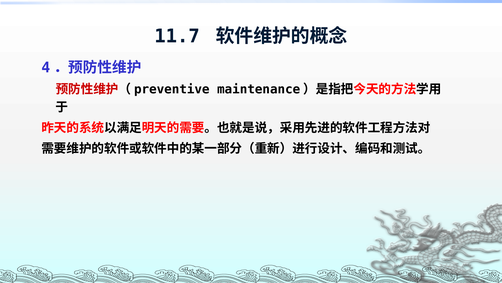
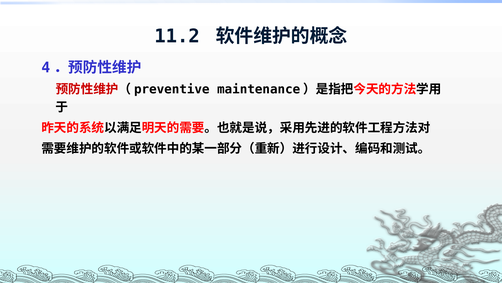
11.7: 11.7 -> 11.2
